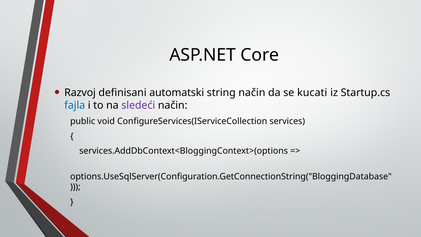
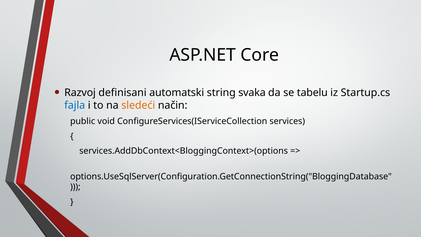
string način: način -> svaka
kucati: kucati -> tabelu
sledeći colour: purple -> orange
